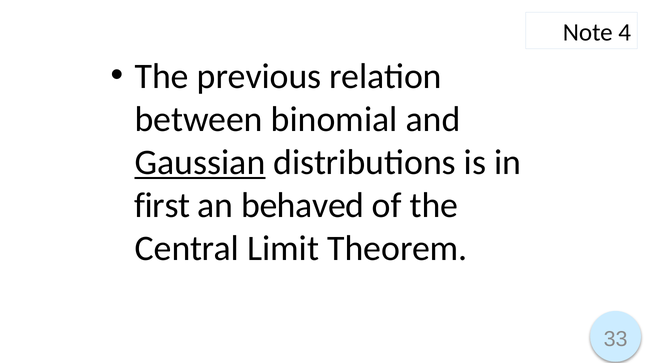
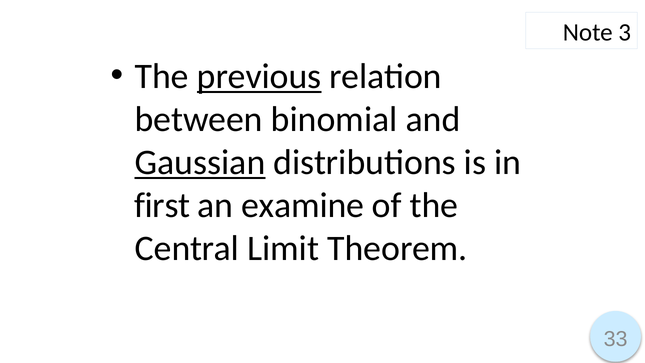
4: 4 -> 3
previous underline: none -> present
behaved: behaved -> examine
